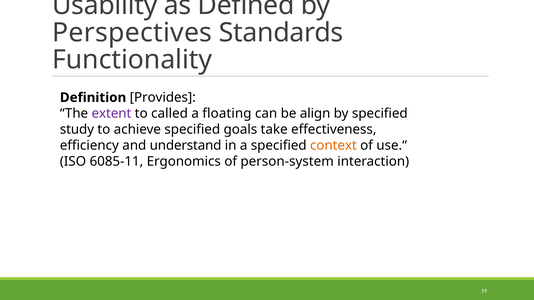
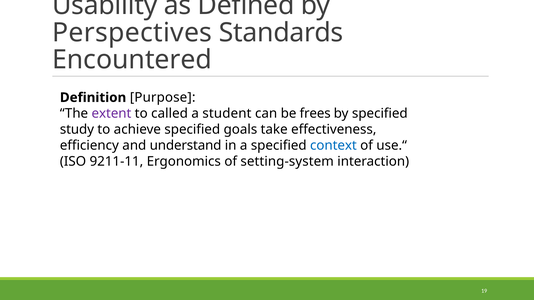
Functionality: Functionality -> Encountered
Provides: Provides -> Purpose
floating: floating -> student
align: align -> frees
context colour: orange -> blue
6085-11: 6085-11 -> 9211-11
person-system: person-system -> setting-system
